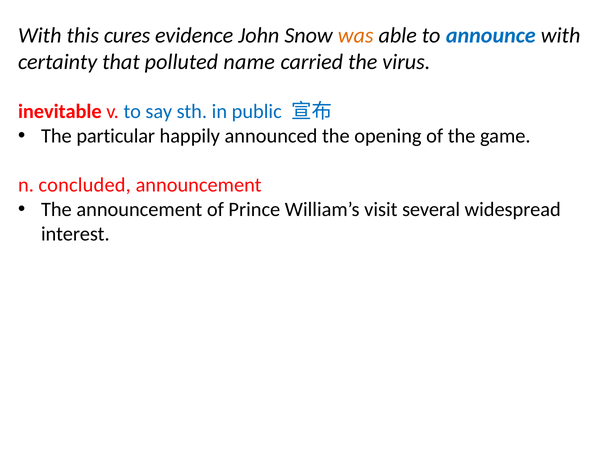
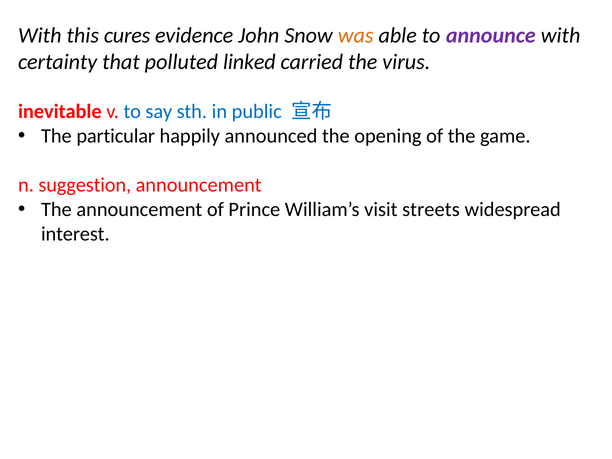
announce colour: blue -> purple
name: name -> linked
concluded: concluded -> suggestion
several: several -> streets
